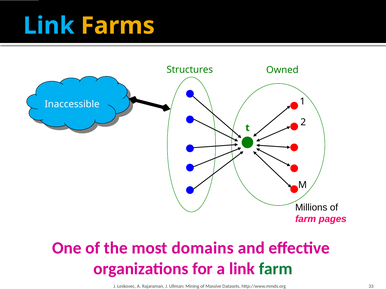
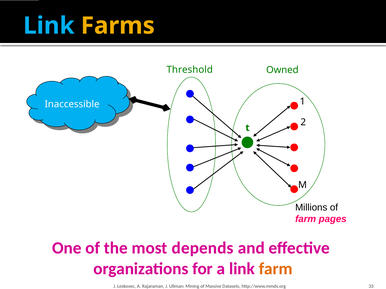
Structures: Structures -> Threshold
domains: domains -> depends
farm at (276, 269) colour: green -> orange
